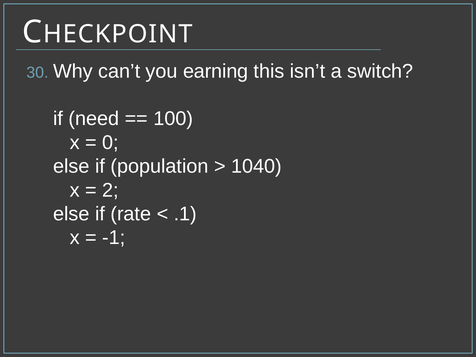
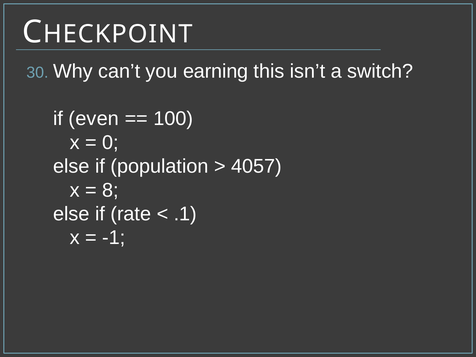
need: need -> even
1040: 1040 -> 4057
2: 2 -> 8
